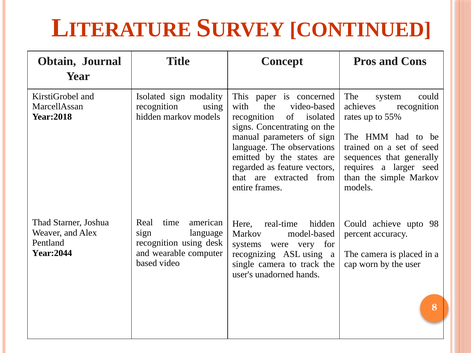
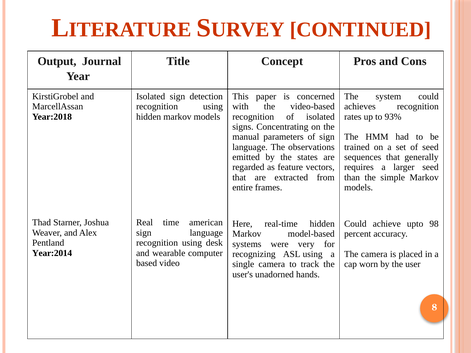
Obtain: Obtain -> Output
modality: modality -> detection
55%: 55% -> 93%
Year:2044: Year:2044 -> Year:2014
